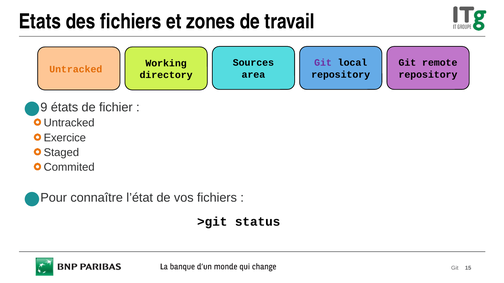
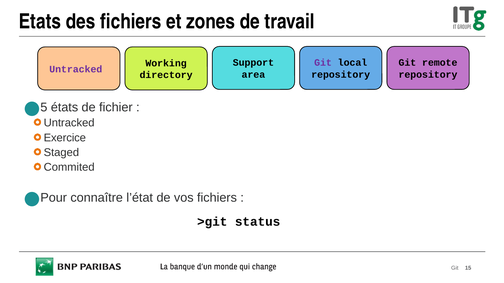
Sources: Sources -> Support
Untracked at (76, 69) colour: orange -> purple
9: 9 -> 5
